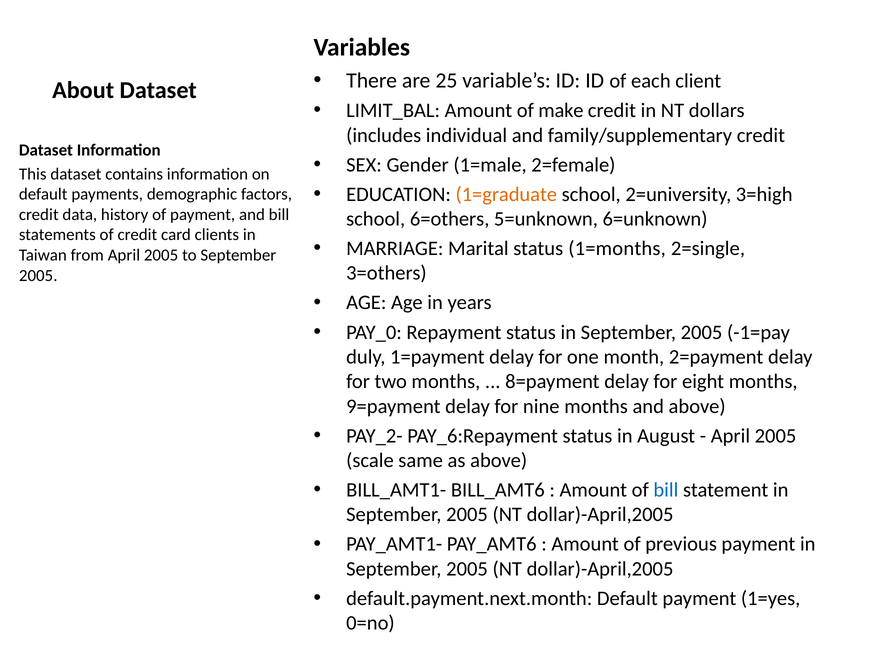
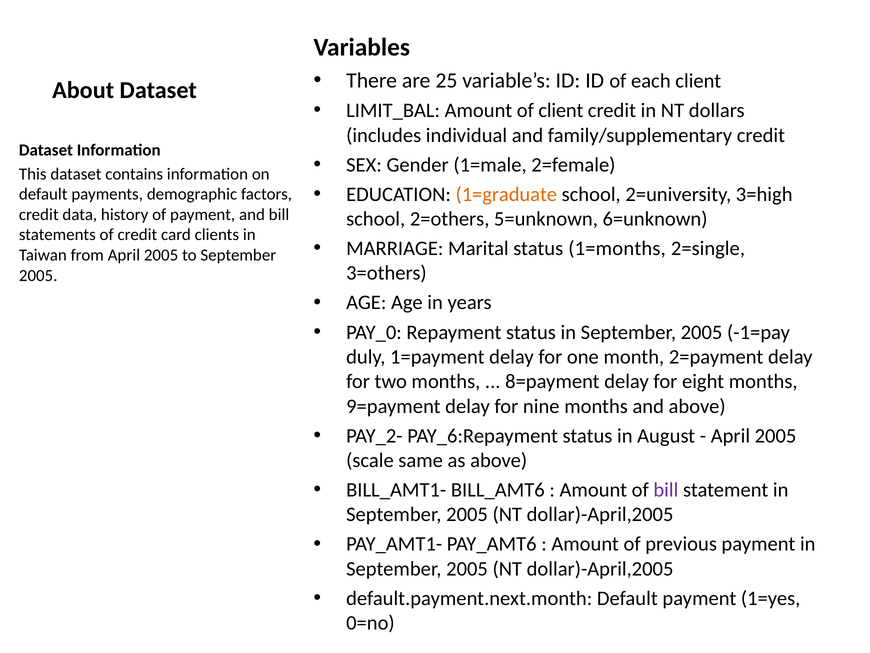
of make: make -> client
6=others: 6=others -> 2=others
bill at (666, 490) colour: blue -> purple
